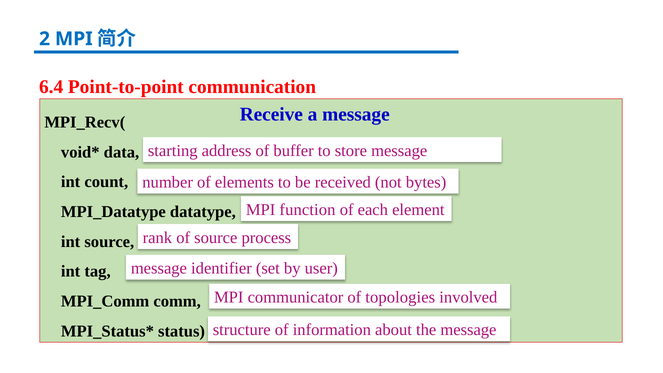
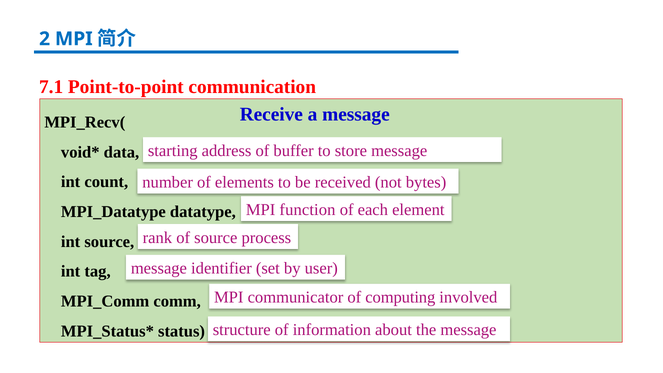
6.4: 6.4 -> 7.1
topologies: topologies -> computing
